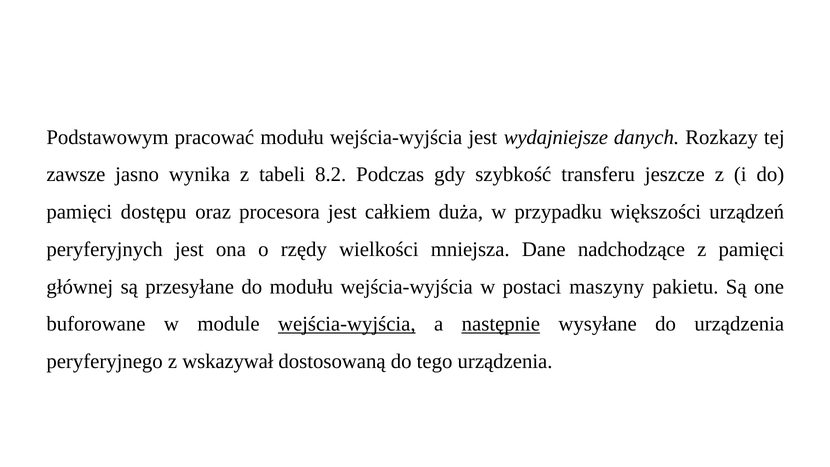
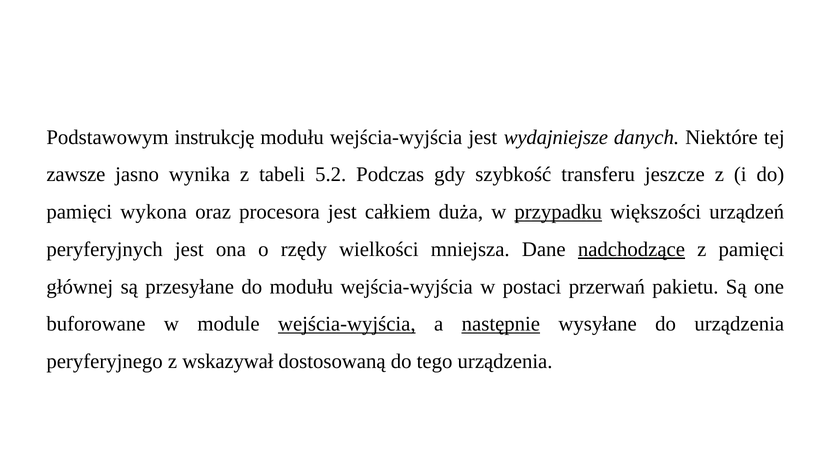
pracować: pracować -> instrukcję
Rozkazy: Rozkazy -> Niektóre
8.2: 8.2 -> 5.2
dostępu: dostępu -> wykona
przypadku underline: none -> present
nadchodzące underline: none -> present
maszyny: maszyny -> przerwań
